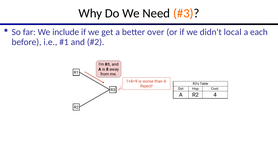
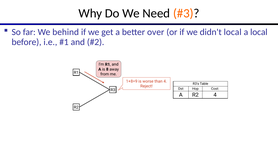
include: include -> behind
a each: each -> local
